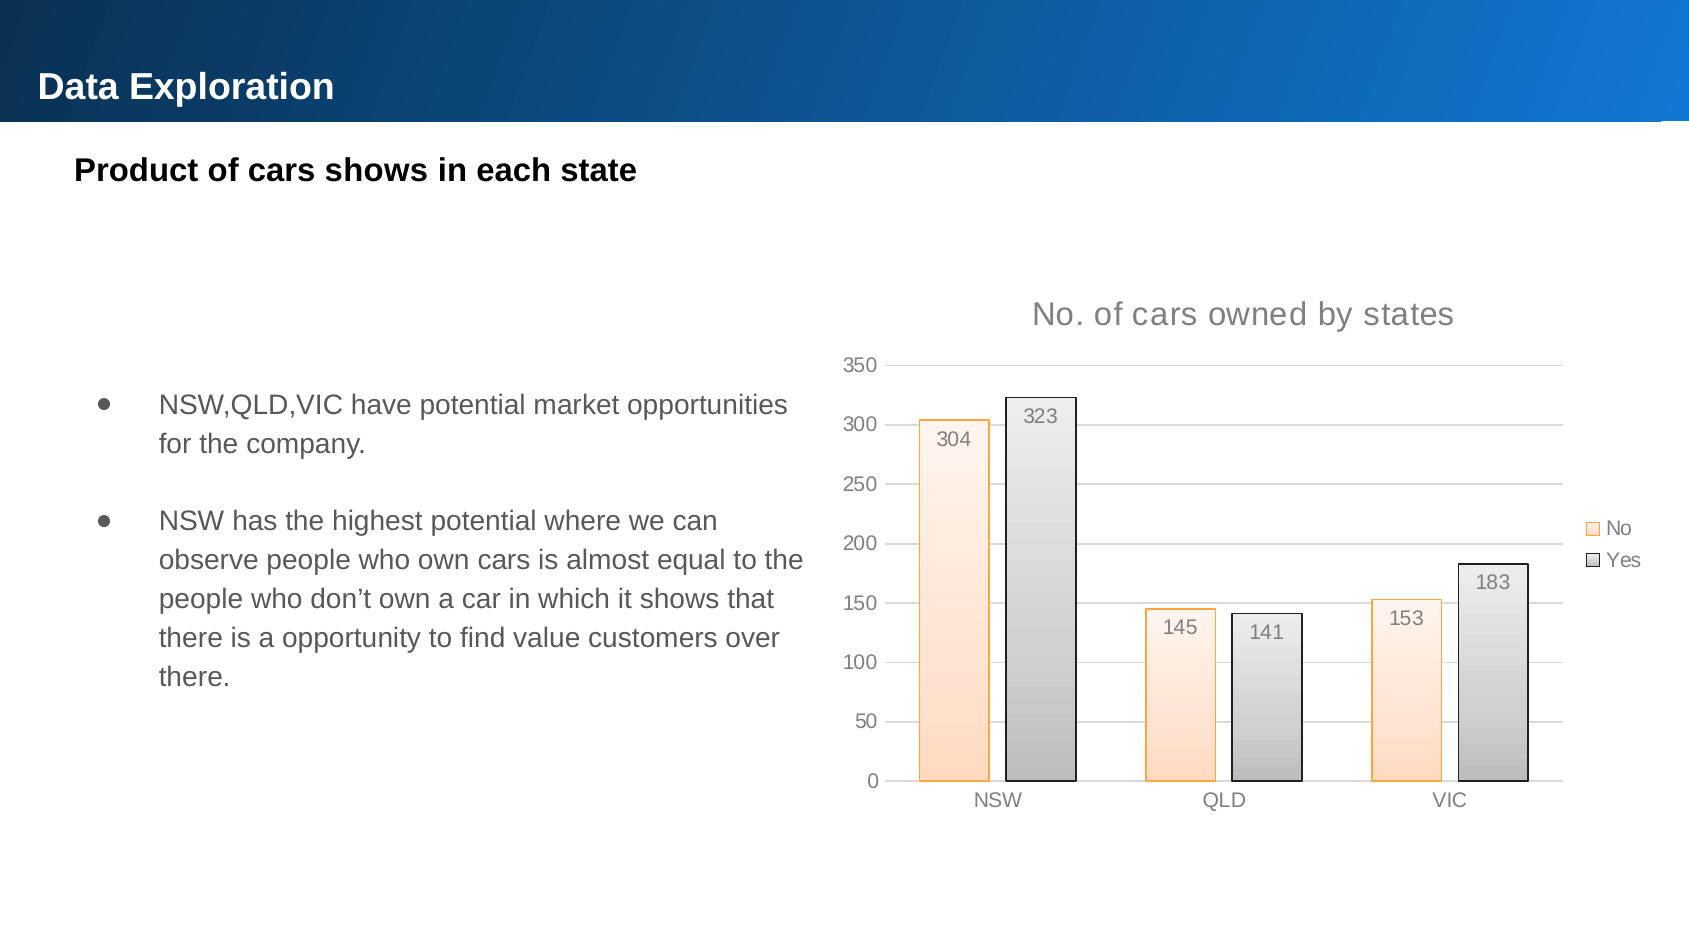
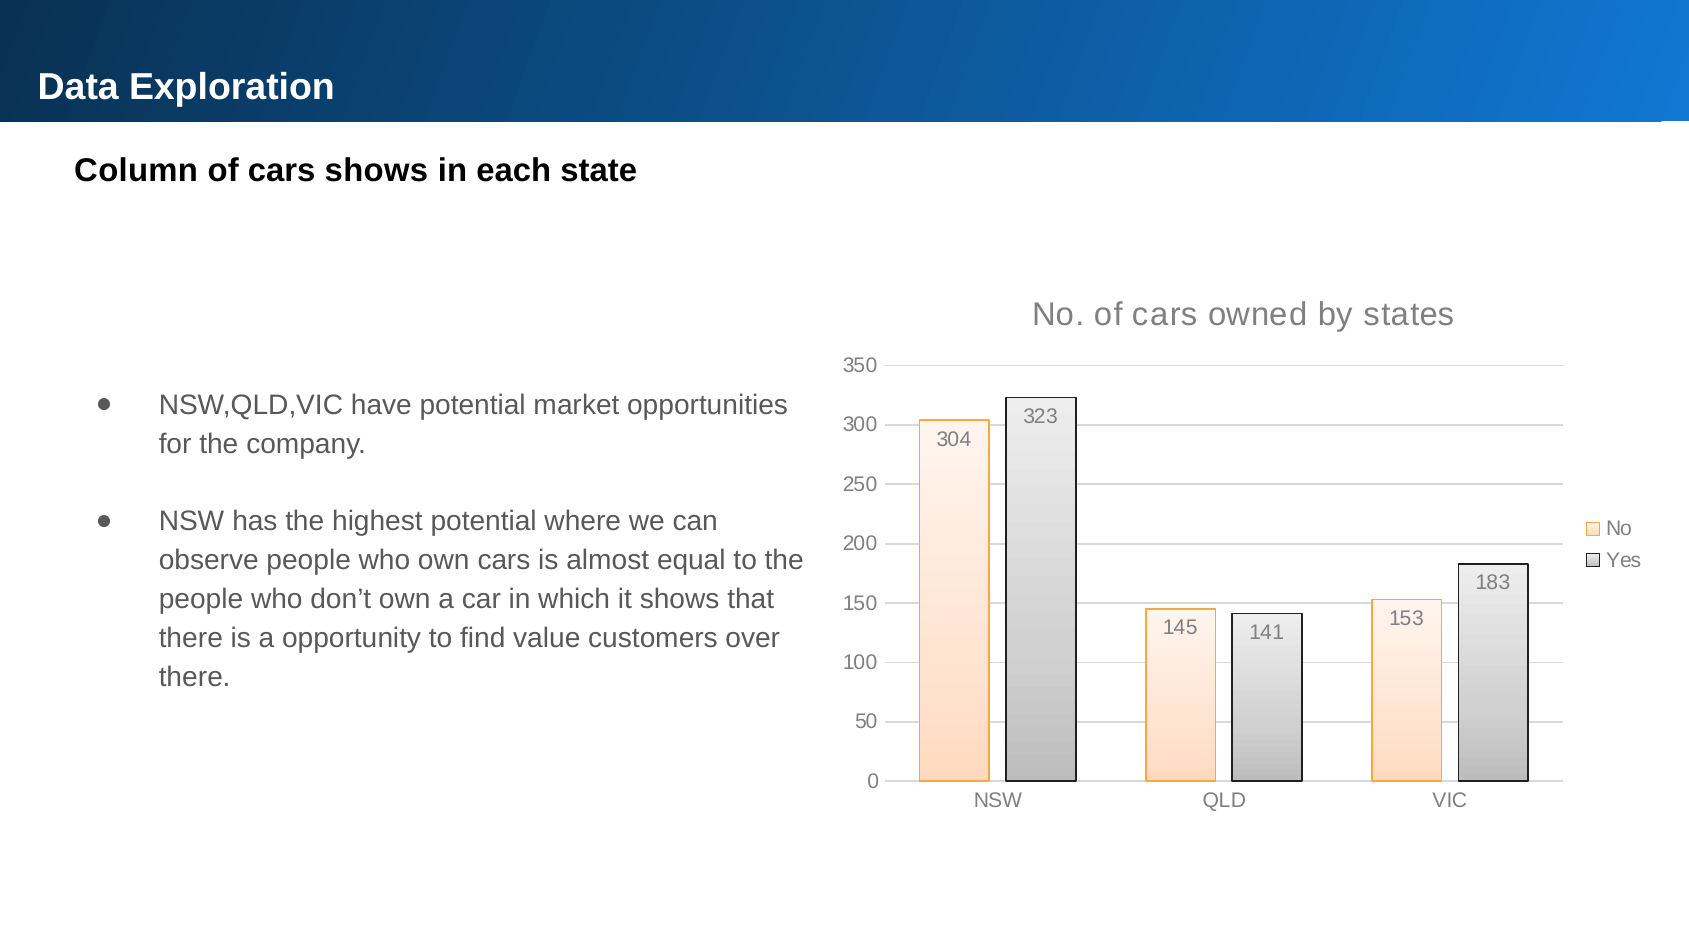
Product: Product -> Column
